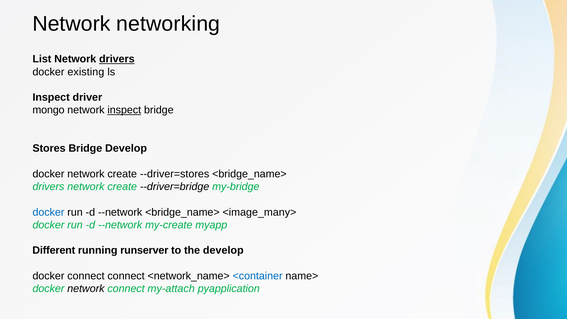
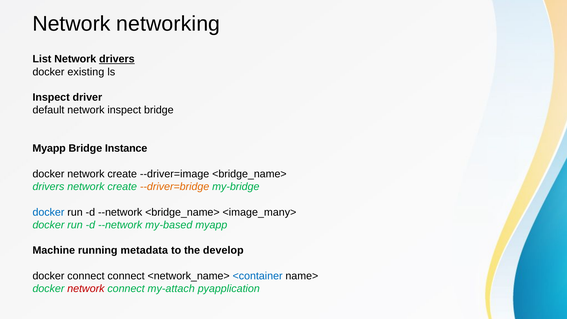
mongo: mongo -> default
inspect at (124, 110) underline: present -> none
Stores at (49, 148): Stores -> Myapp
Bridge Develop: Develop -> Instance
--driver=stores: --driver=stores -> --driver=image
--driver=bridge colour: black -> orange
my-create: my-create -> my-based
Different: Different -> Machine
runserver: runserver -> metadata
network at (86, 289) colour: black -> red
